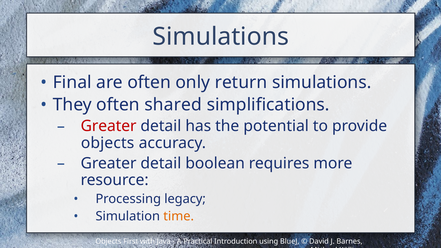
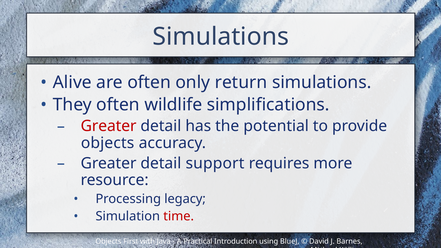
Final: Final -> Alive
shared: shared -> wildlife
boolean: boolean -> support
time colour: orange -> red
